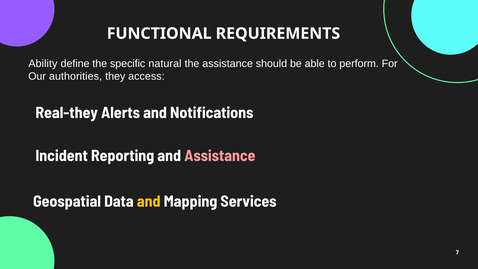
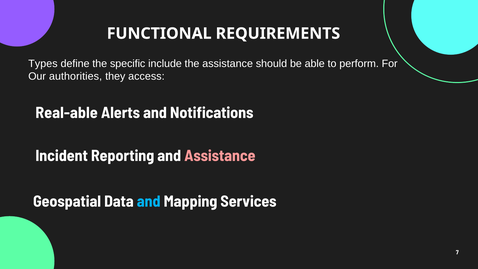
Ability: Ability -> Types
natural: natural -> include
Real-they: Real-they -> Real-able
and at (149, 202) colour: yellow -> light blue
